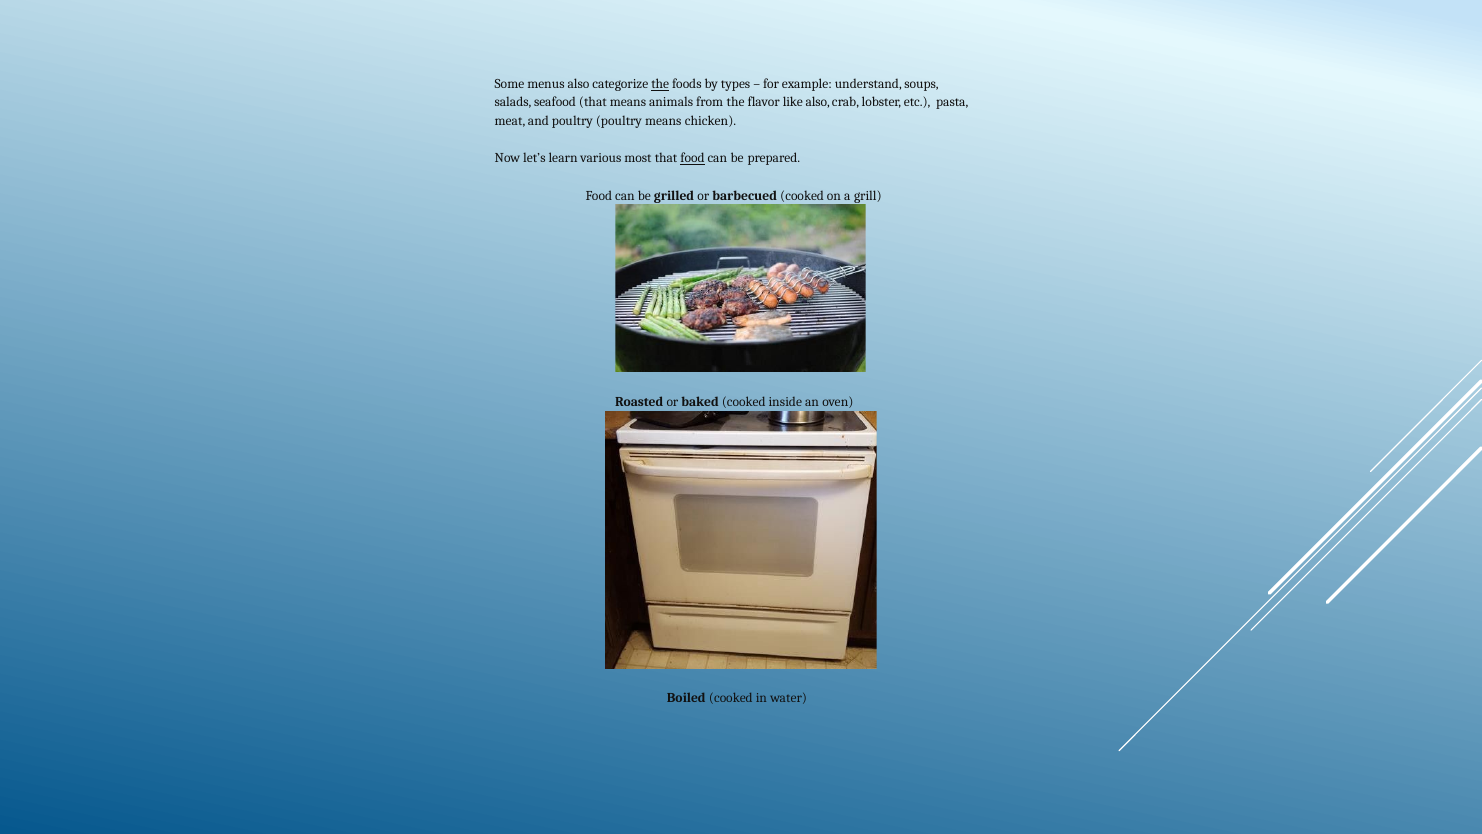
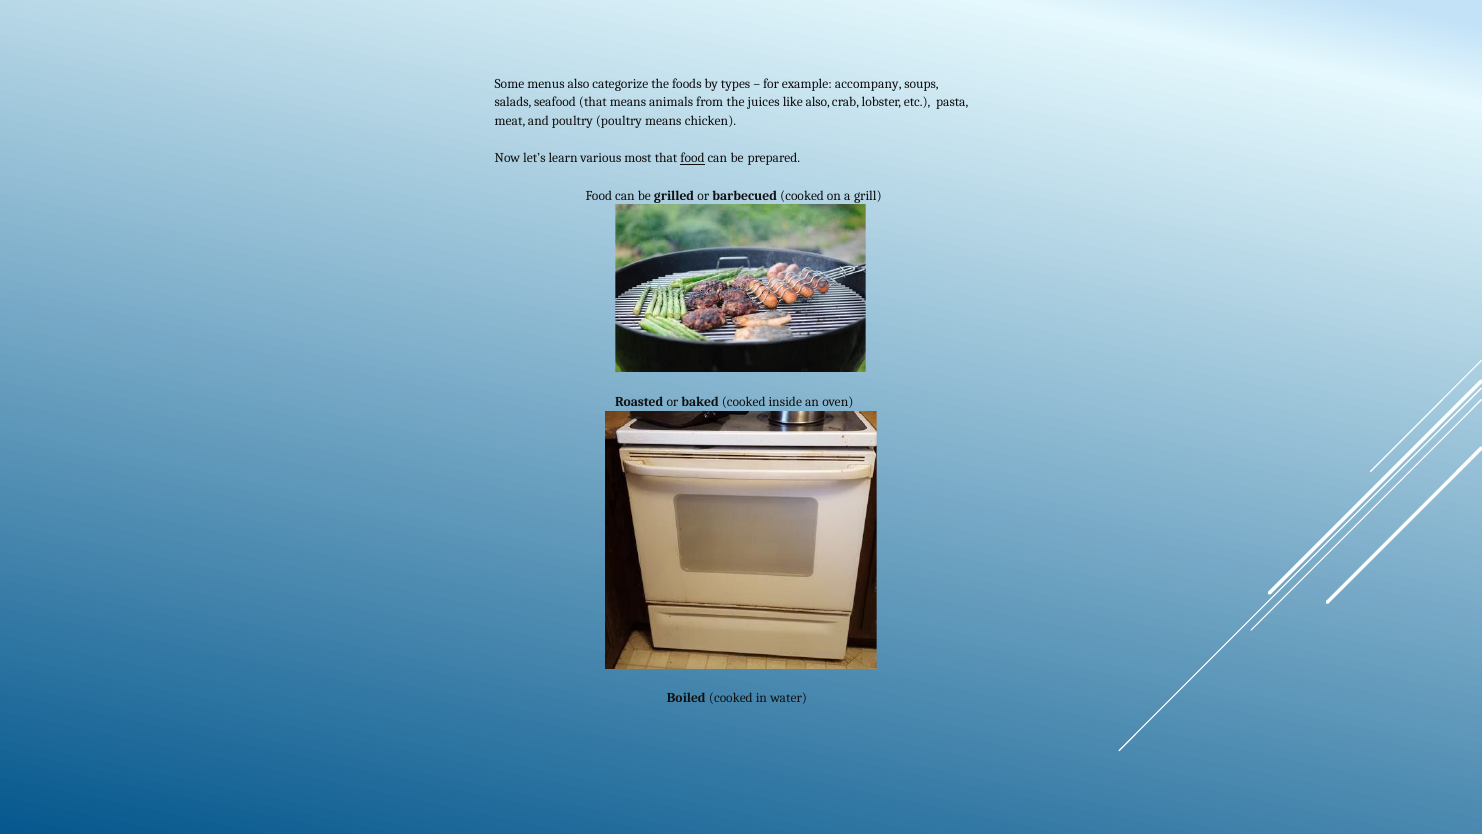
the at (660, 84) underline: present -> none
understand: understand -> accompany
flavor: flavor -> juices
